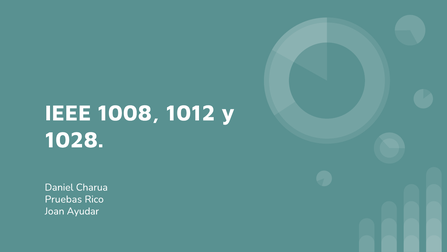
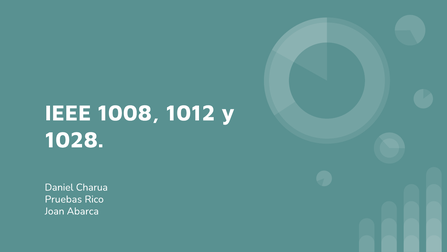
Ayudar: Ayudar -> Abarca
